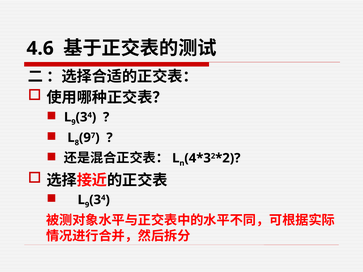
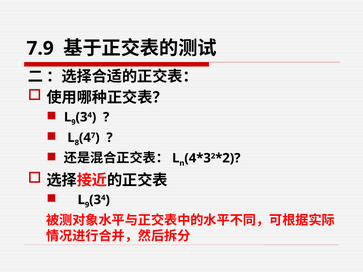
4.6: 4.6 -> 7.9
9 at (85, 138): 9 -> 4
